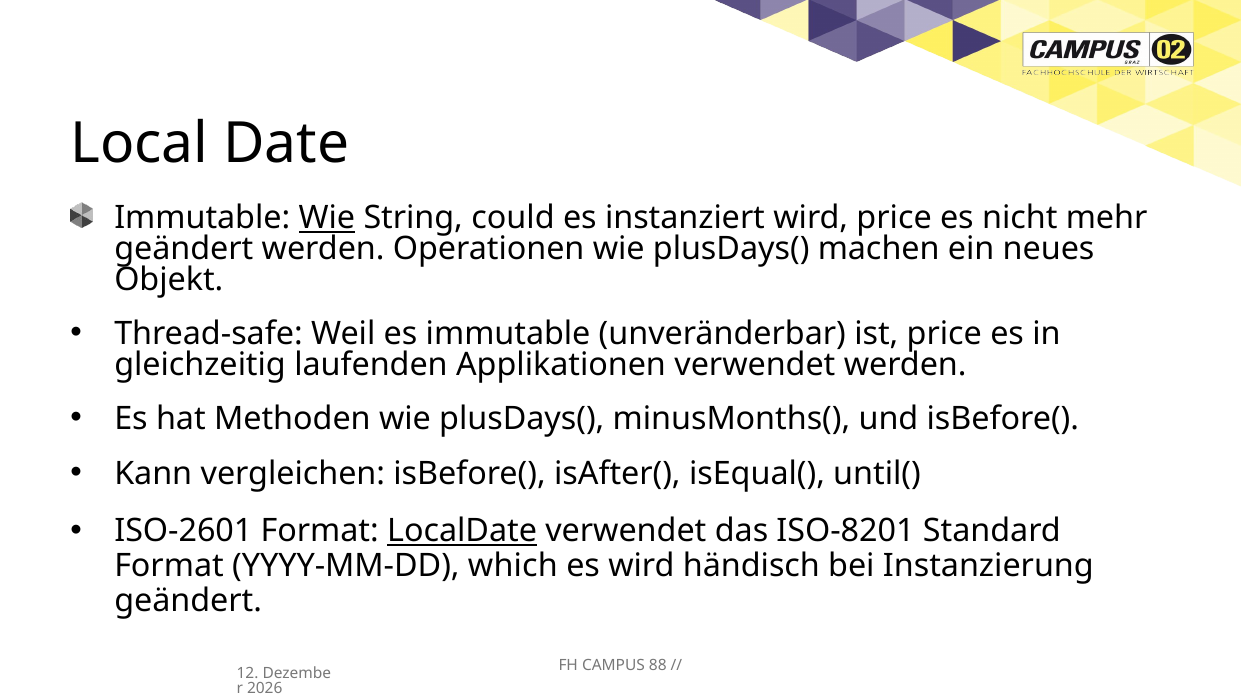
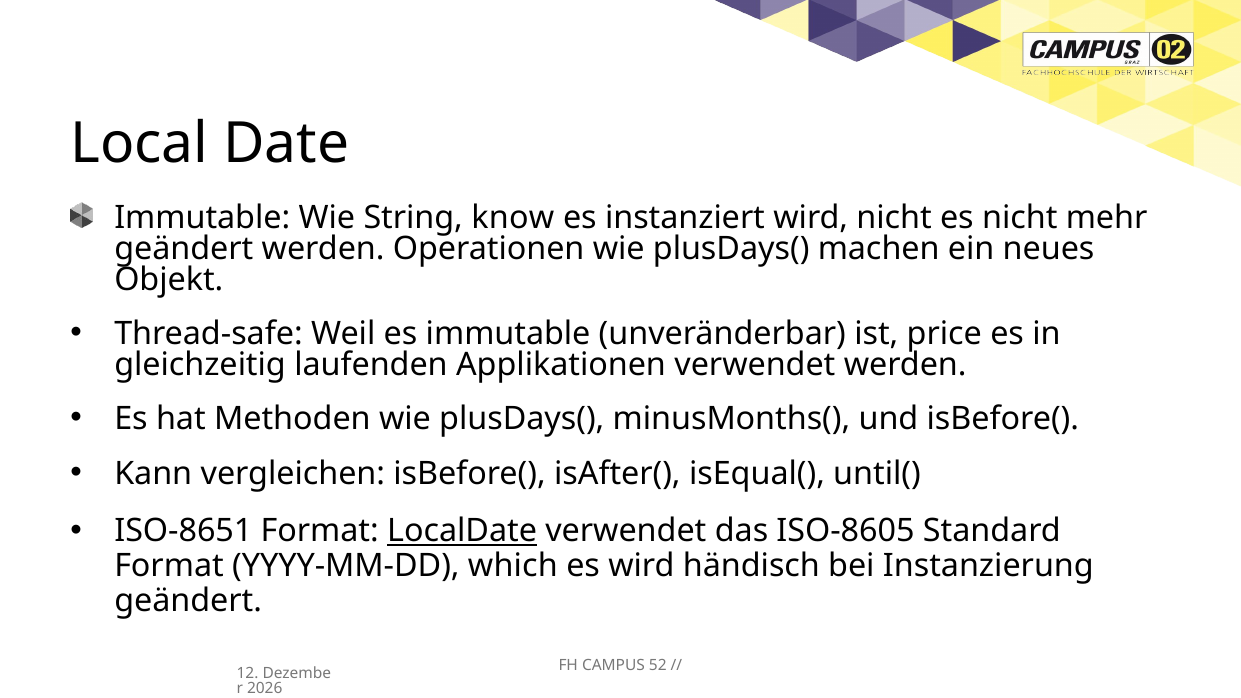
Wie at (327, 218) underline: present -> none
could: could -> know
wird price: price -> nicht
ISO-2601: ISO-2601 -> ISO-8651
ISO-8201: ISO-8201 -> ISO-8605
88: 88 -> 52
